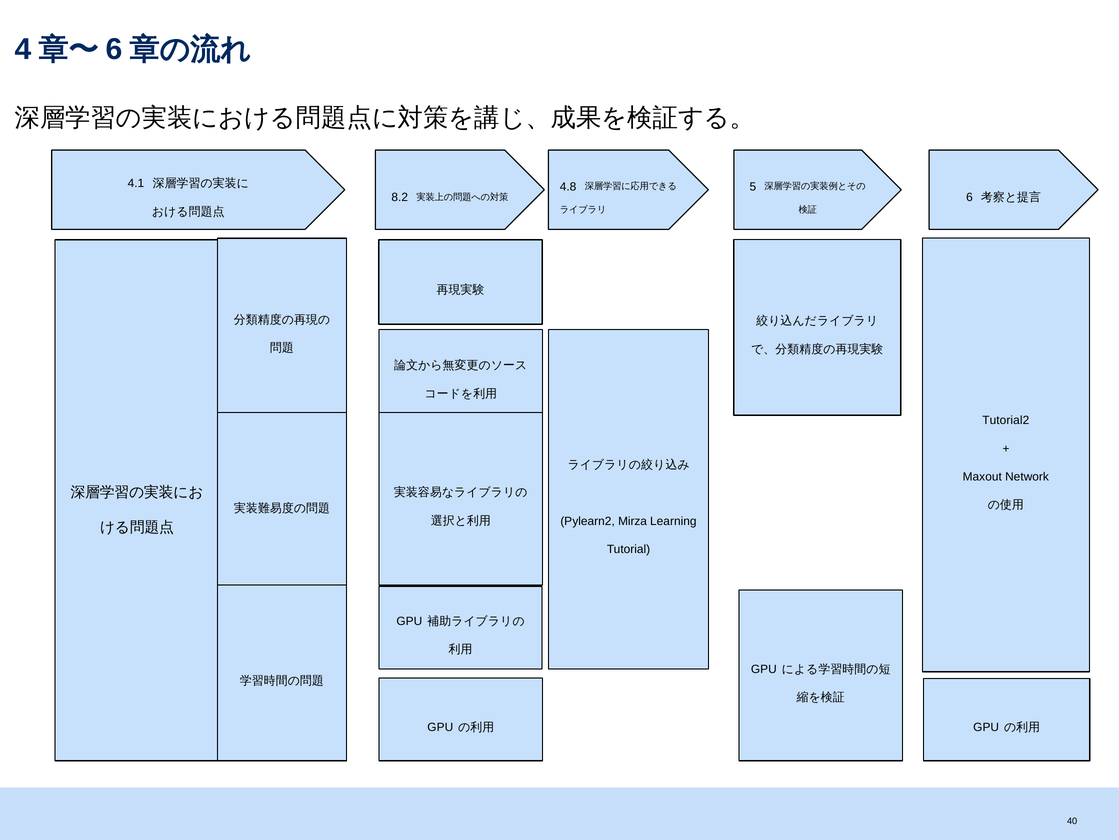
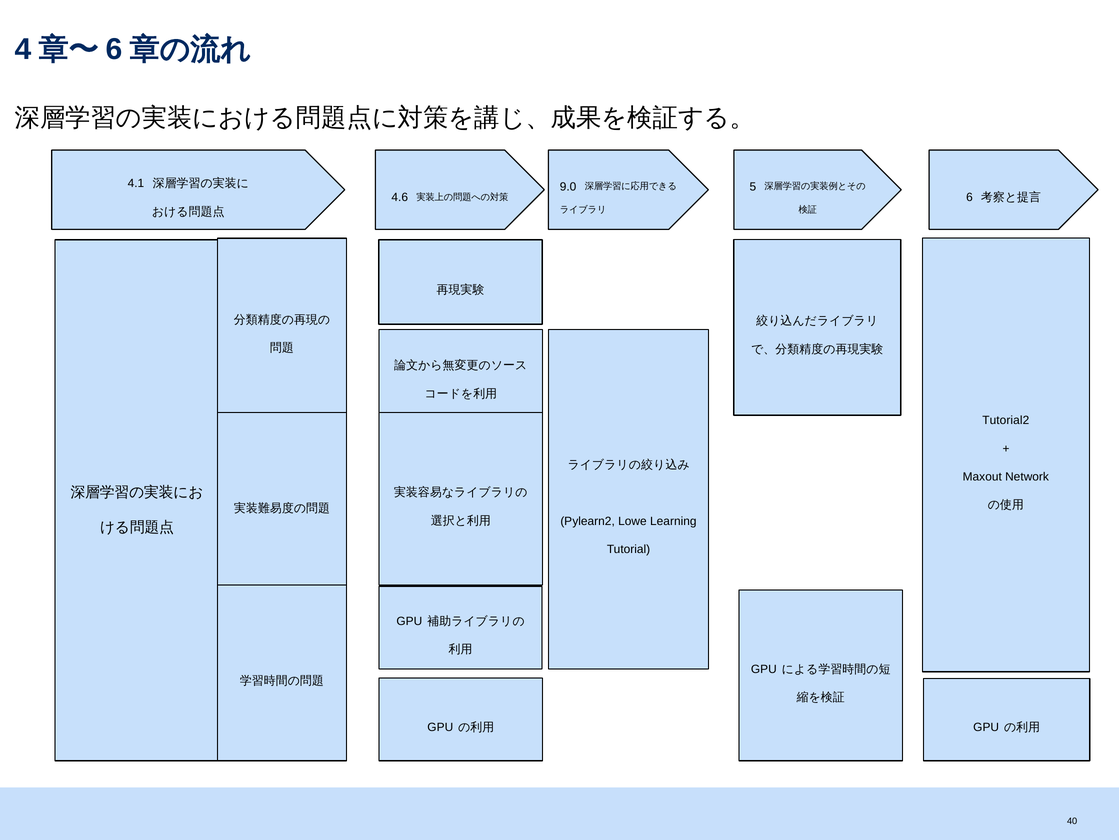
4.8: 4.8 -> 9.0
8.2: 8.2 -> 4.6
Mirza: Mirza -> Lowe
